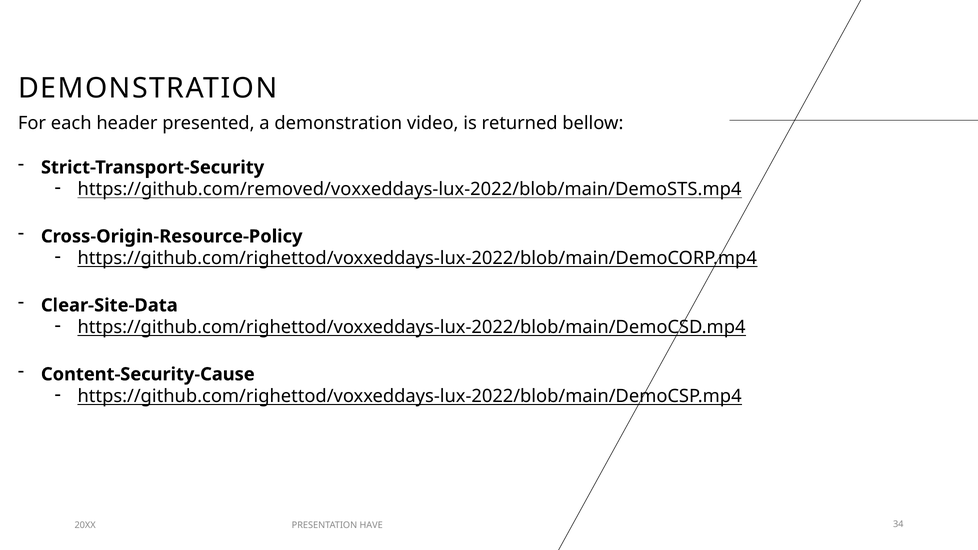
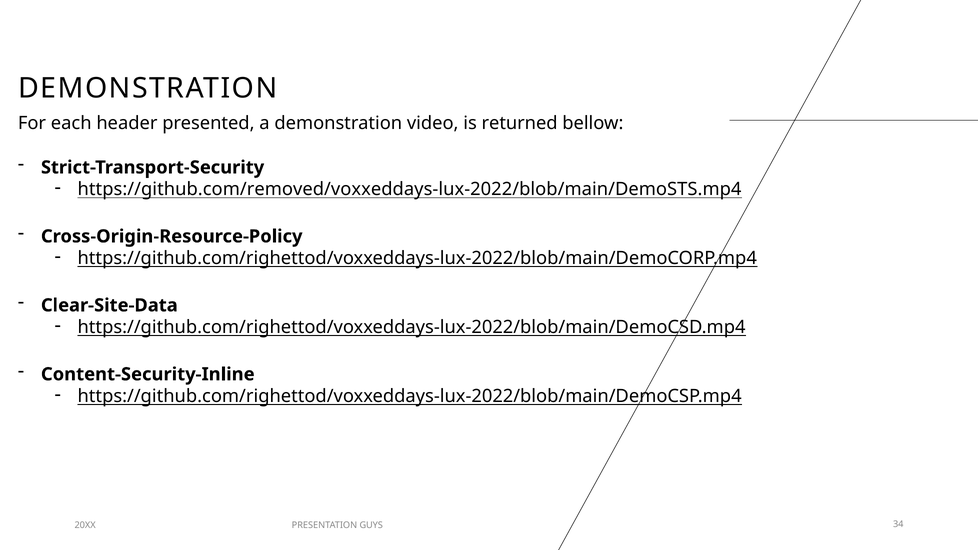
Content-Security-Cause: Content-Security-Cause -> Content-Security-Inline
HAVE: HAVE -> GUYS
